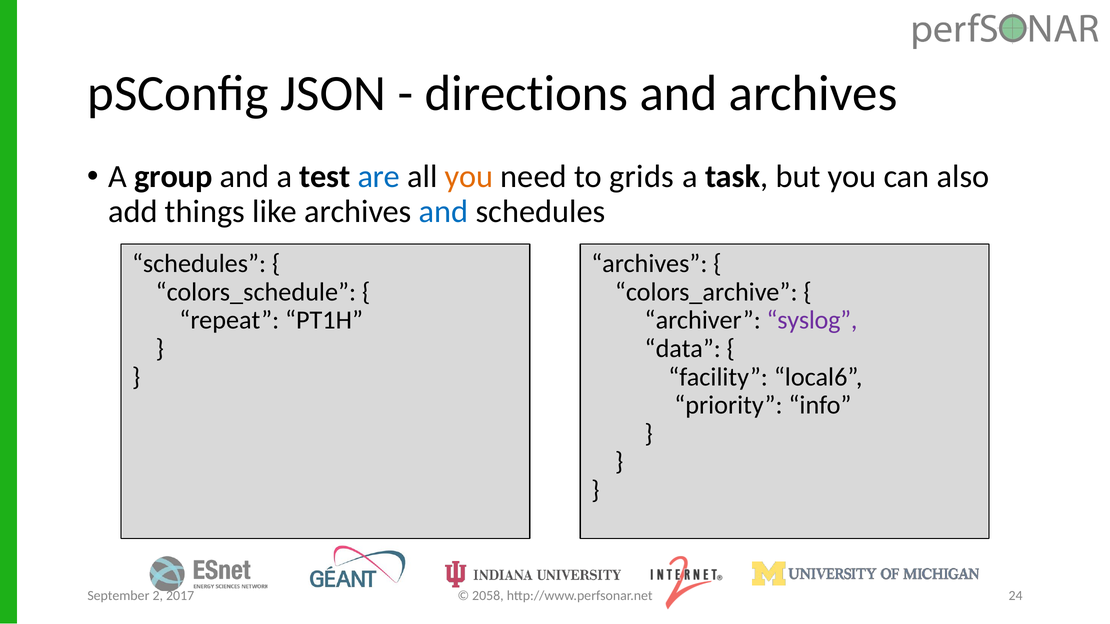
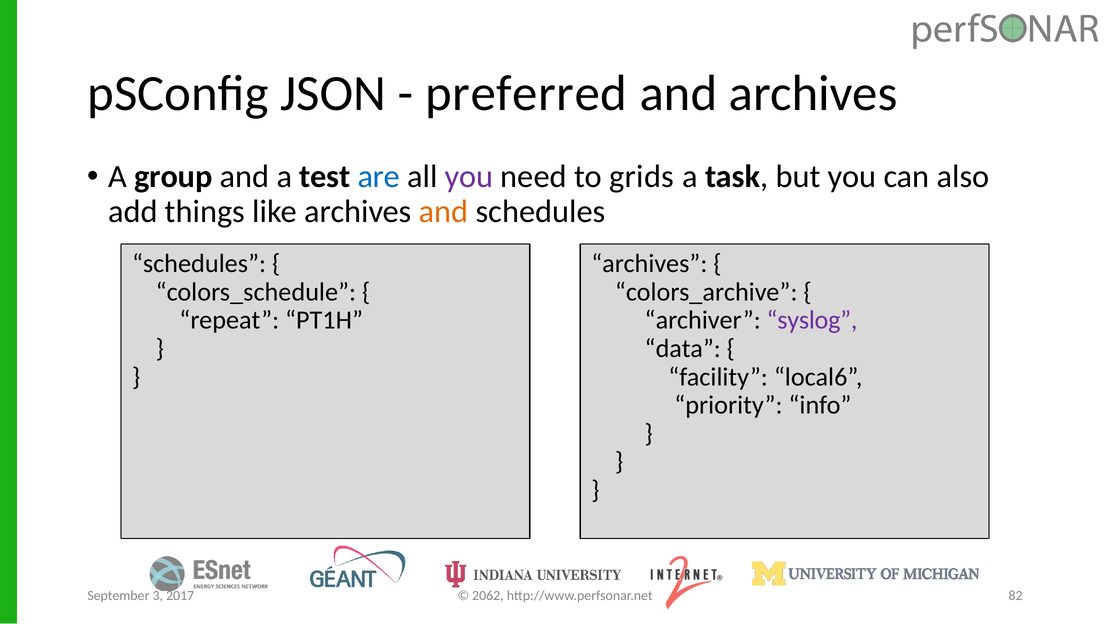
directions: directions -> preferred
you at (469, 177) colour: orange -> purple
and at (444, 212) colour: blue -> orange
2: 2 -> 3
2058: 2058 -> 2062
24: 24 -> 82
